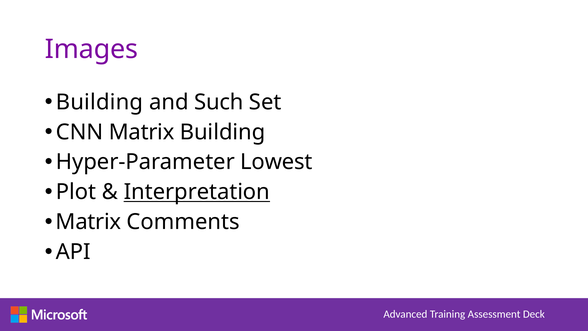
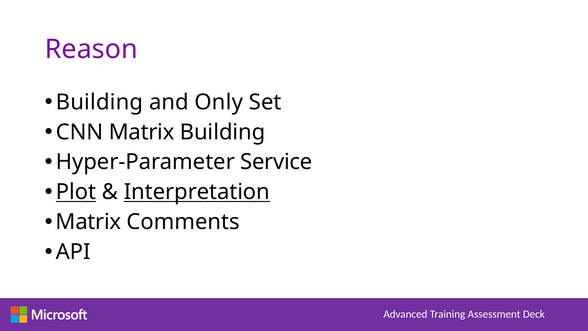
Images: Images -> Reason
Such: Such -> Only
Lowest: Lowest -> Service
Plot underline: none -> present
